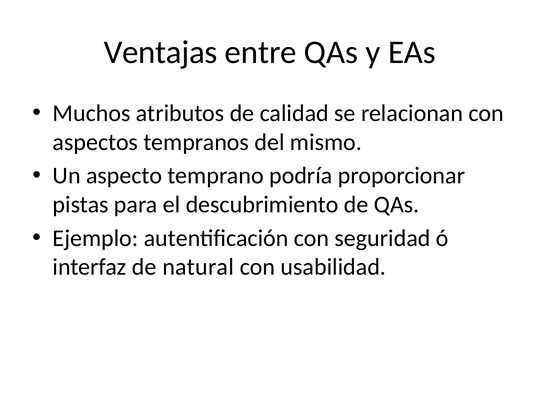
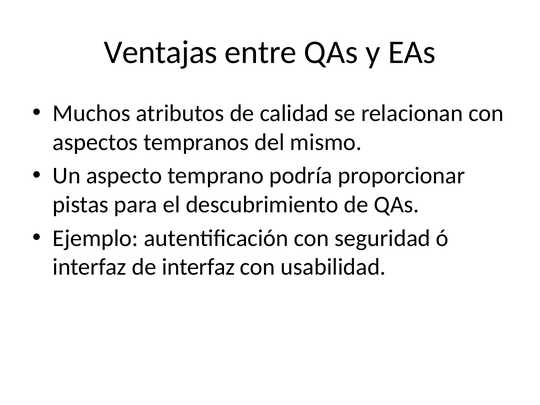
de natural: natural -> interfaz
